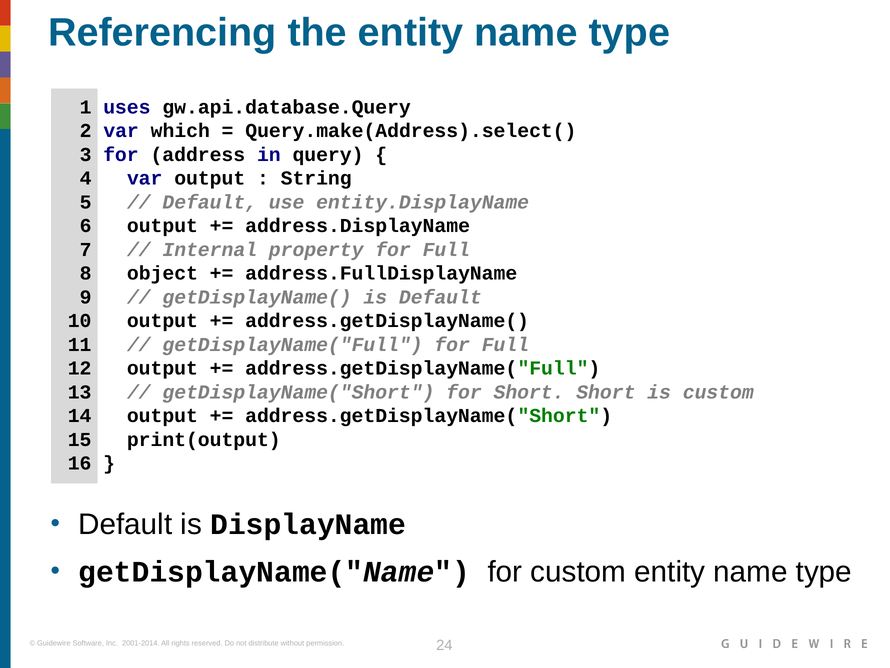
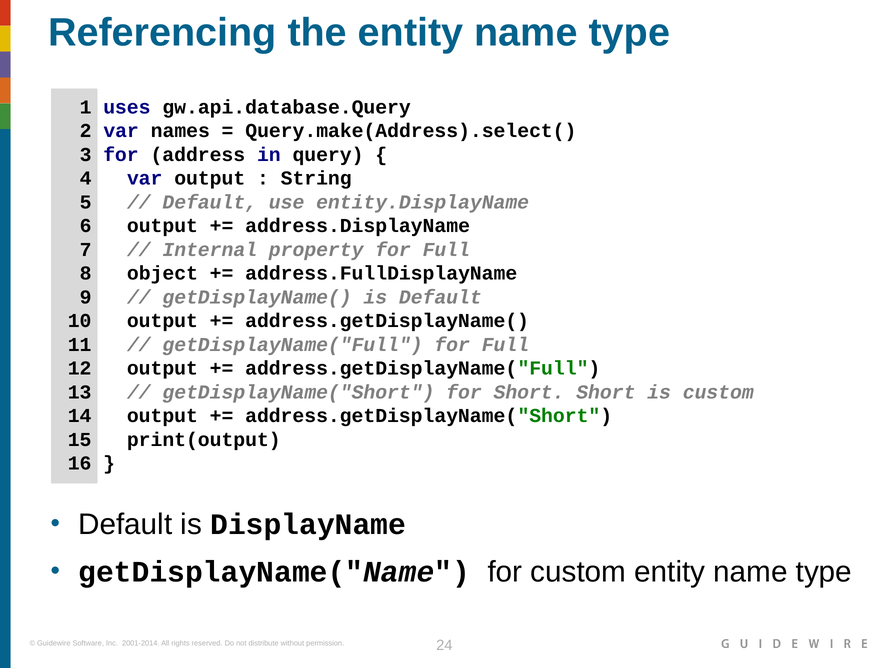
which: which -> names
